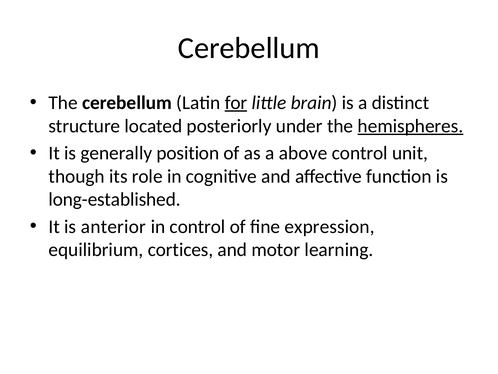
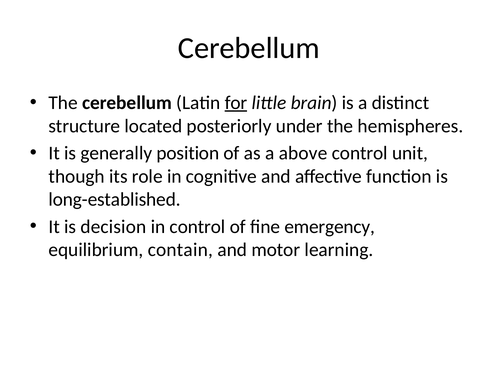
hemispheres underline: present -> none
anterior: anterior -> decision
expression: expression -> emergency
cortices: cortices -> contain
